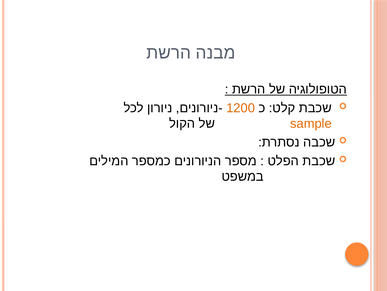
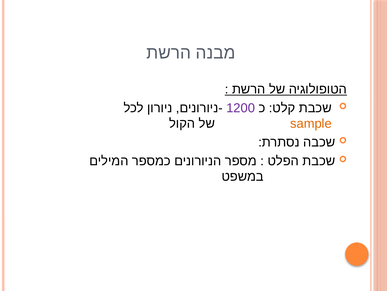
1200 colour: orange -> purple
